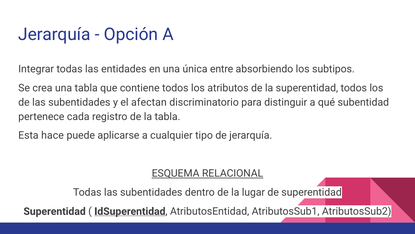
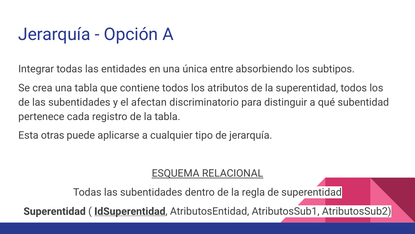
hace: hace -> otras
lugar: lugar -> regla
